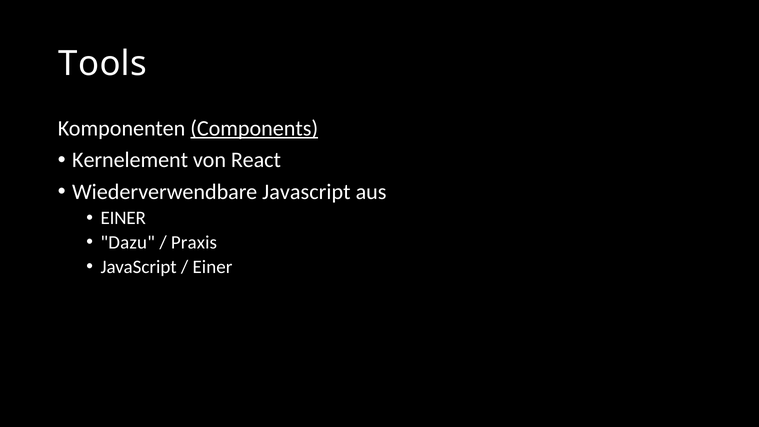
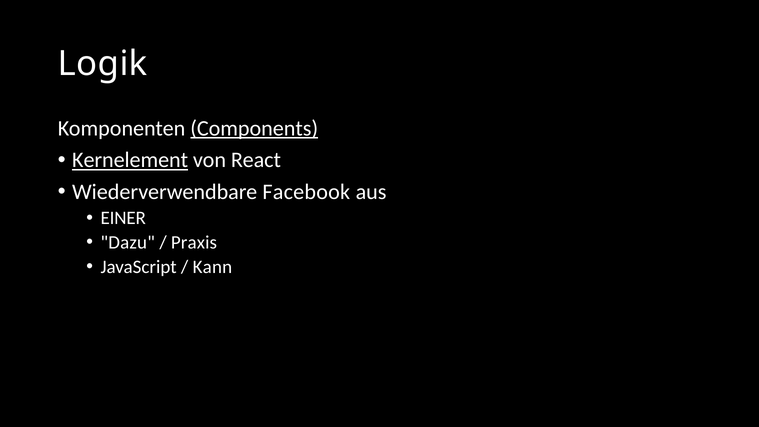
Tools: Tools -> Logik
Kernelement underline: none -> present
Wiederverwendbare Javascript: Javascript -> Facebook
Einer at (212, 267): Einer -> Kann
